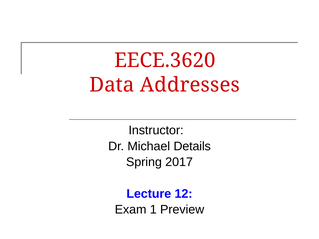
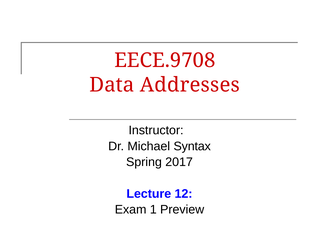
EECE.3620: EECE.3620 -> EECE.9708
Details: Details -> Syntax
